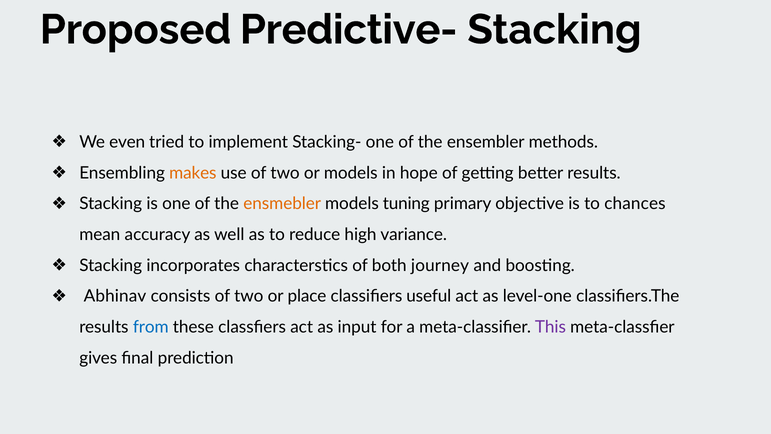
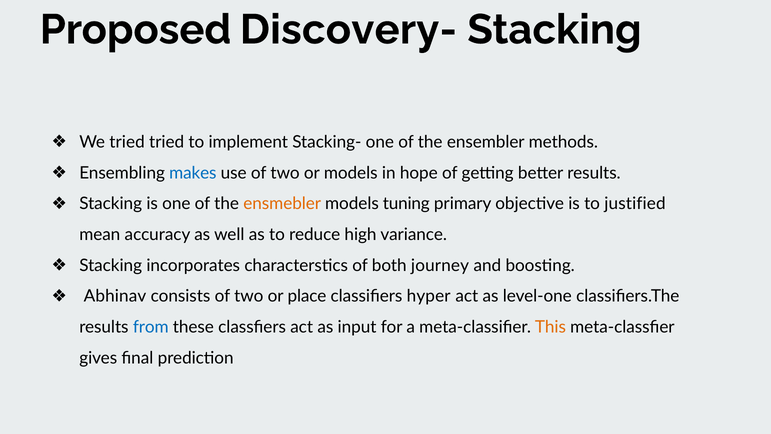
Predictive-: Predictive- -> Discovery-
We even: even -> tried
makes colour: orange -> blue
chances: chances -> justified
useful: useful -> hyper
This colour: purple -> orange
